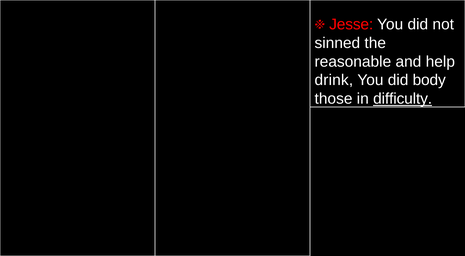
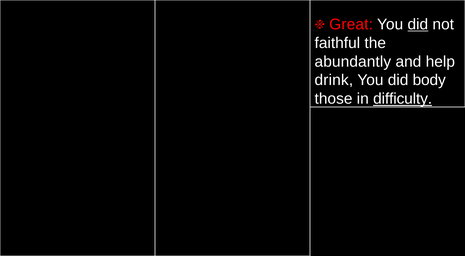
Jesse: Jesse -> Great
did at (418, 24) underline: none -> present
sinned: sinned -> faithful
reasonable: reasonable -> abundantly
